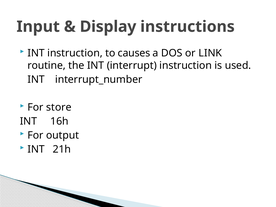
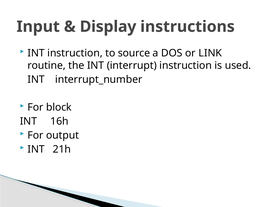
causes: causes -> source
store: store -> block
